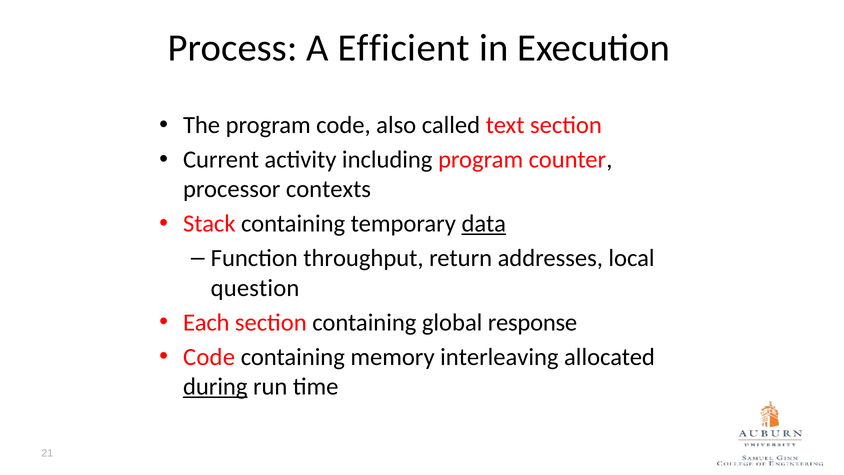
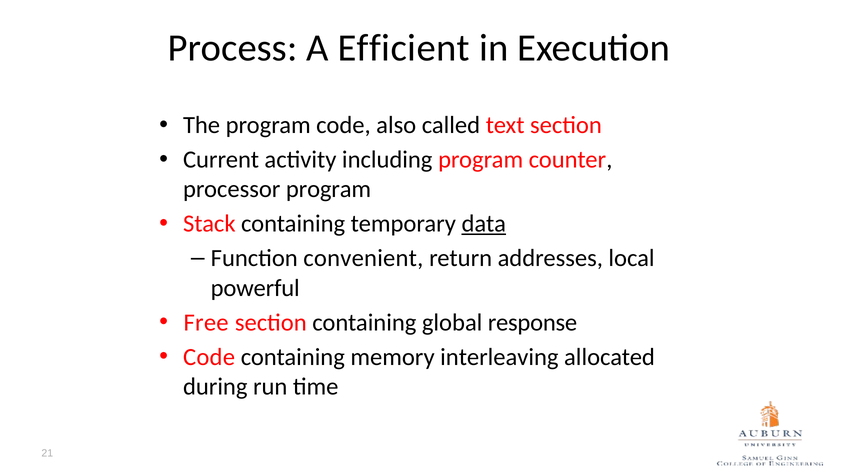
processor contexts: contexts -> program
throughput: throughput -> convenient
question: question -> powerful
Each: Each -> Free
during underline: present -> none
